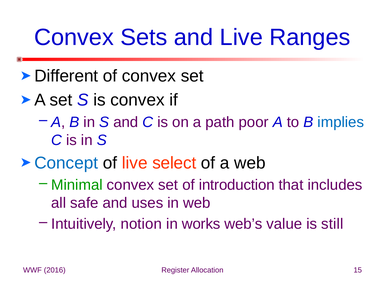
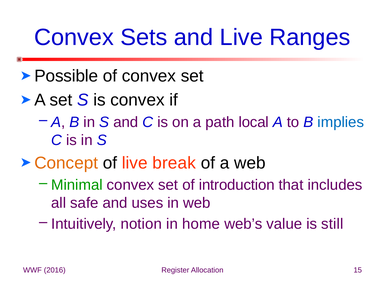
Different: Different -> Possible
poor: poor -> local
Concept colour: blue -> orange
select: select -> break
works: works -> home
